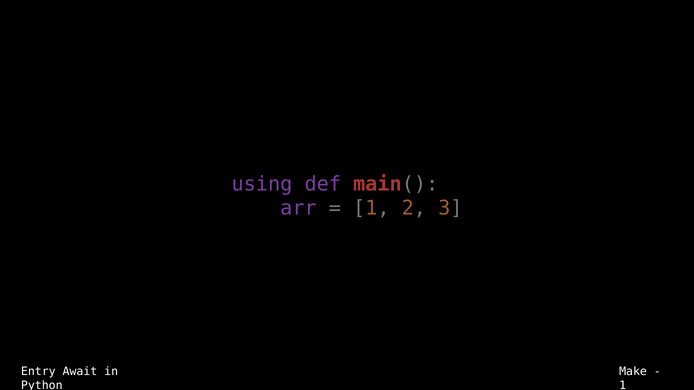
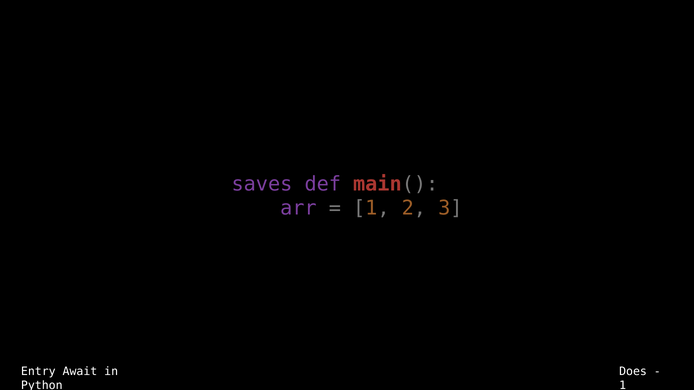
using: using -> saves
Make: Make -> Does
